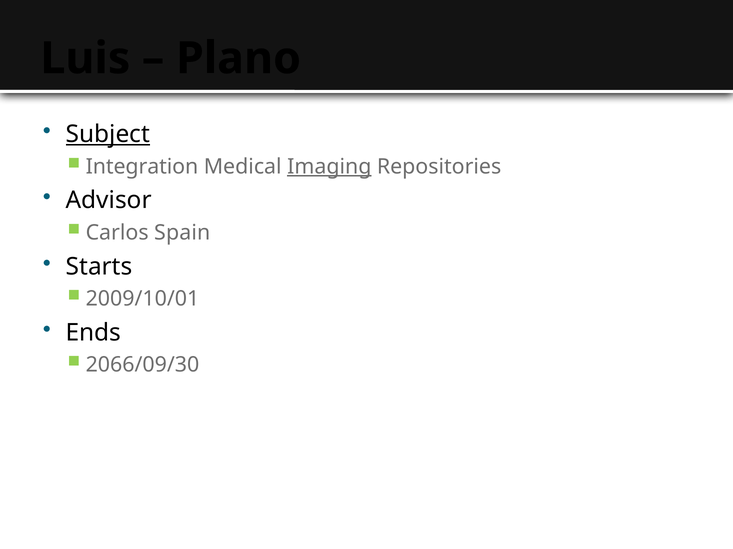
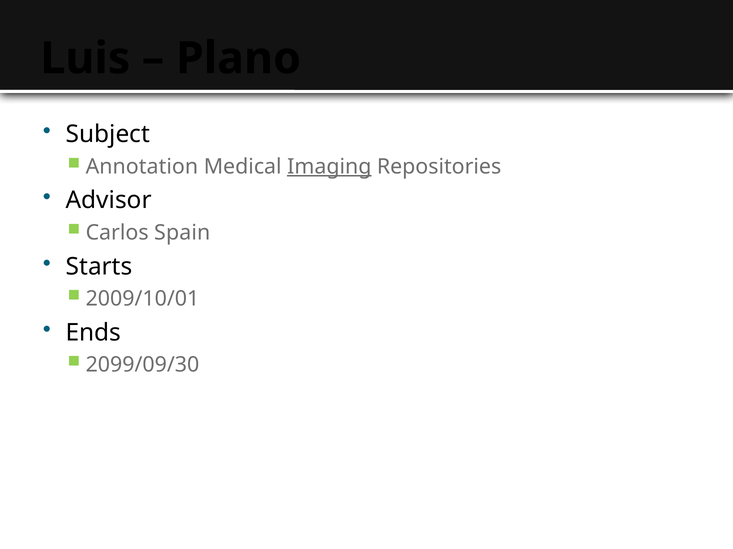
Subject underline: present -> none
Integration: Integration -> Annotation
2066/09/30: 2066/09/30 -> 2099/09/30
